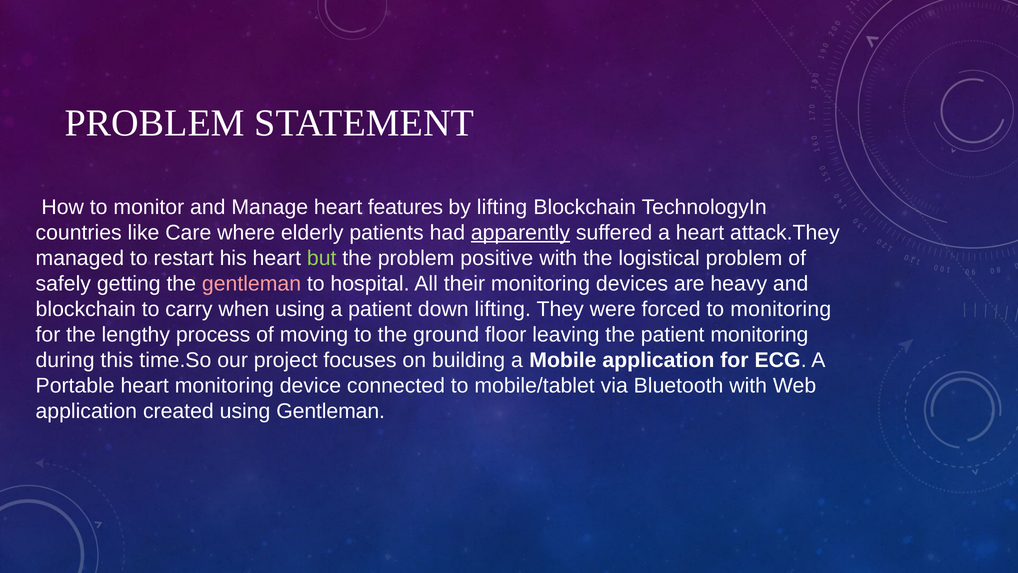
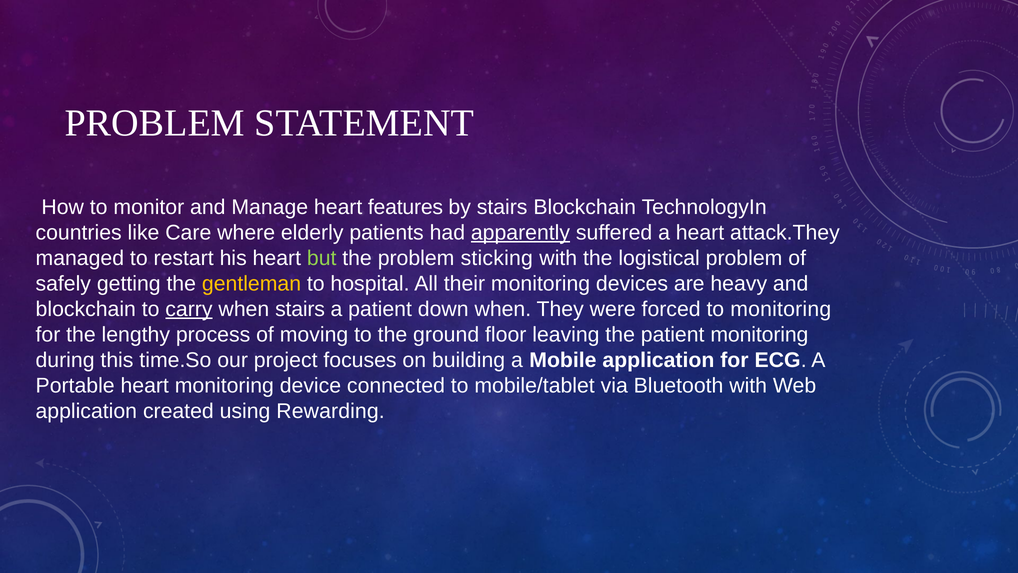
by lifting: lifting -> stairs
positive: positive -> sticking
gentleman at (252, 284) colour: pink -> yellow
carry underline: none -> present
when using: using -> stairs
down lifting: lifting -> when
using Gentleman: Gentleman -> Rewarding
